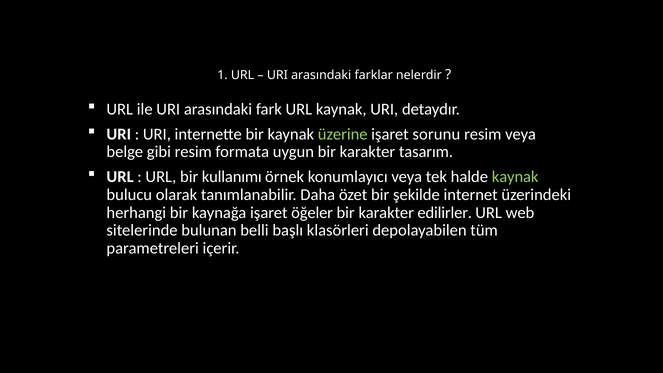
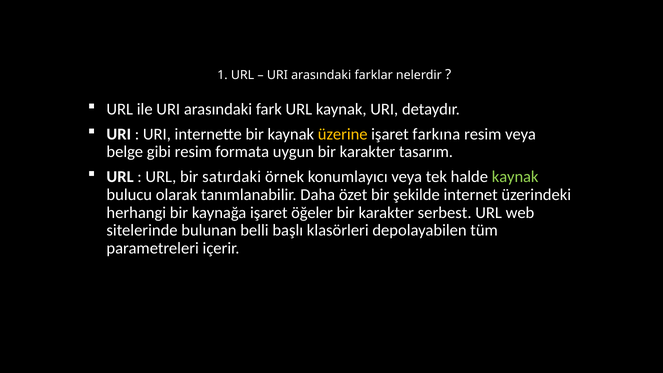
üzerine colour: light green -> yellow
sorunu: sorunu -> farkına
kullanımı: kullanımı -> satırdaki
edilirler: edilirler -> serbest
